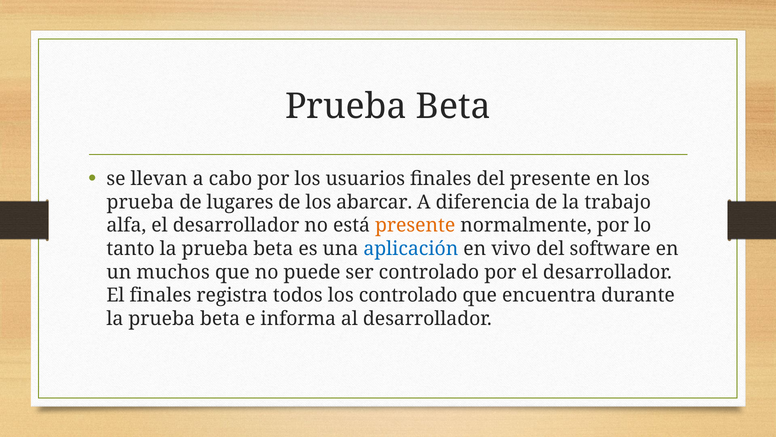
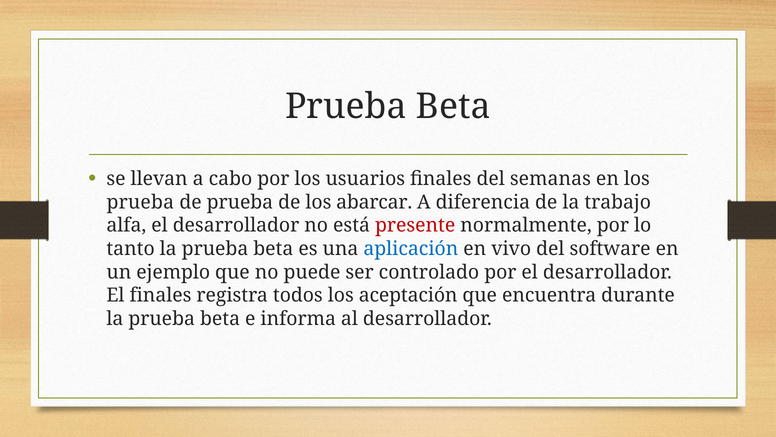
del presente: presente -> semanas
de lugares: lugares -> prueba
presente at (415, 225) colour: orange -> red
muchos: muchos -> ejemplo
los controlado: controlado -> aceptación
